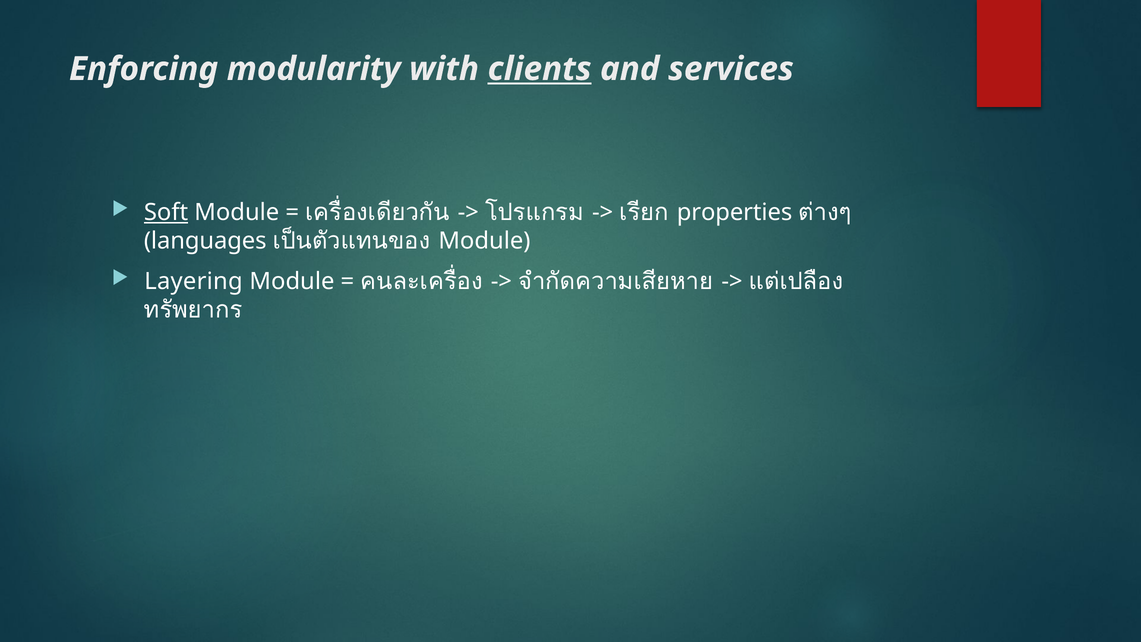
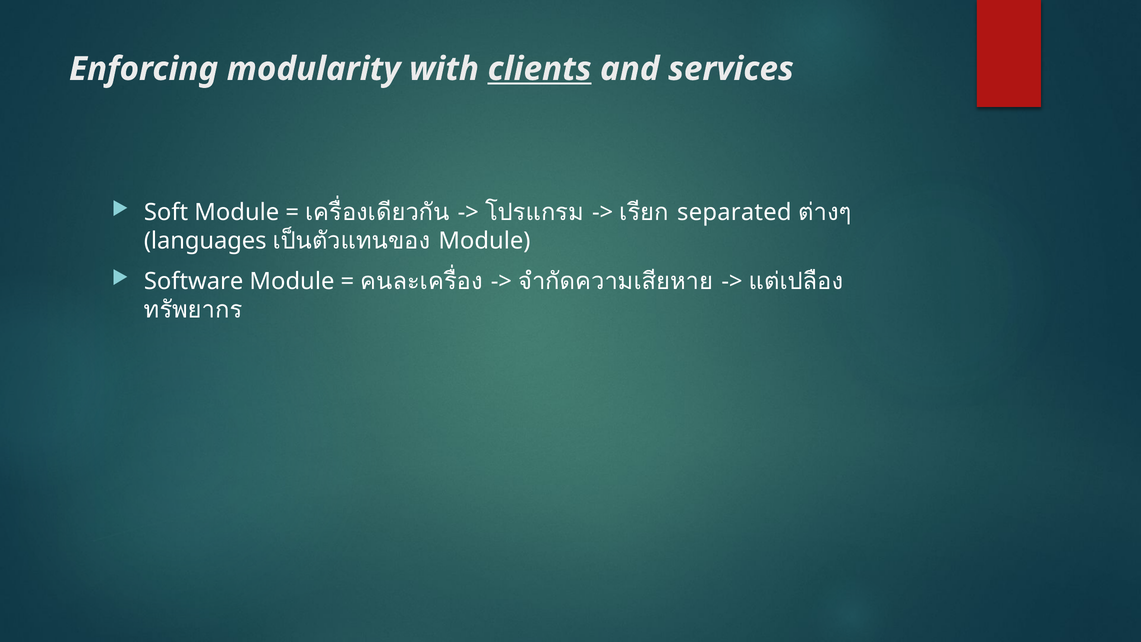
Soft underline: present -> none
properties: properties -> separated
Layering: Layering -> Software
